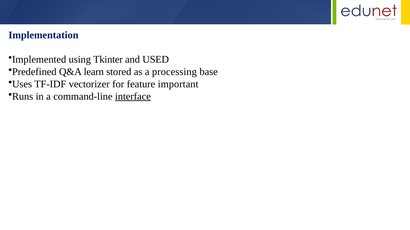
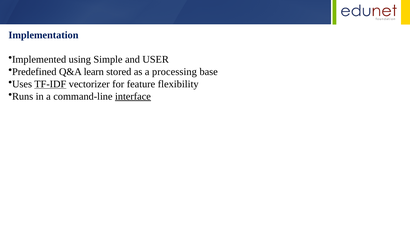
Tkinter: Tkinter -> Simple
USED: USED -> USER
TF-IDF underline: none -> present
important: important -> flexibility
